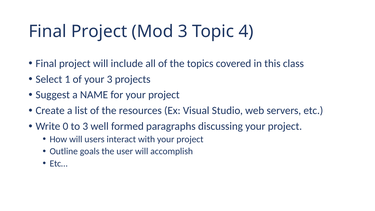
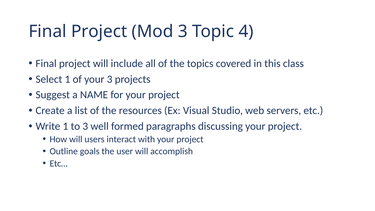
Write 0: 0 -> 1
